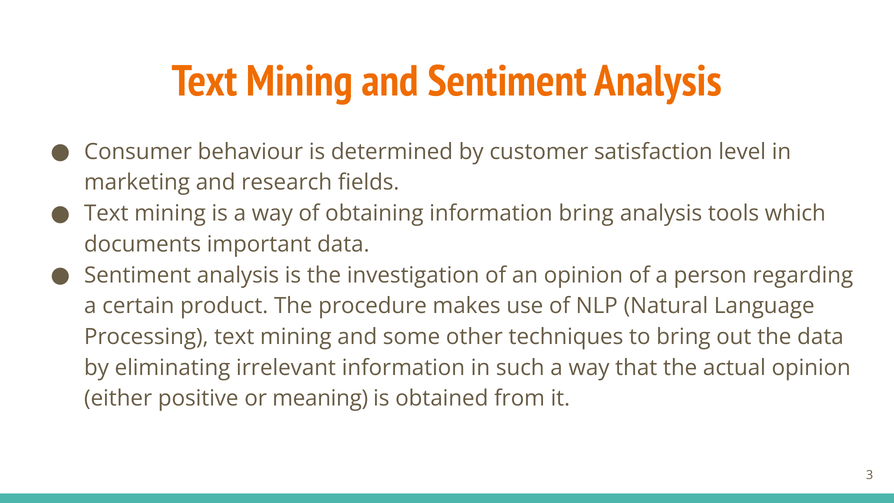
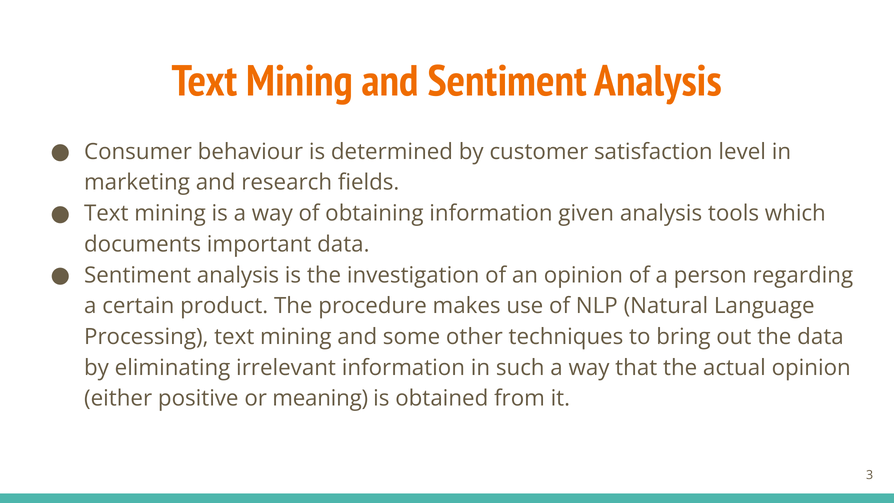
information bring: bring -> given
